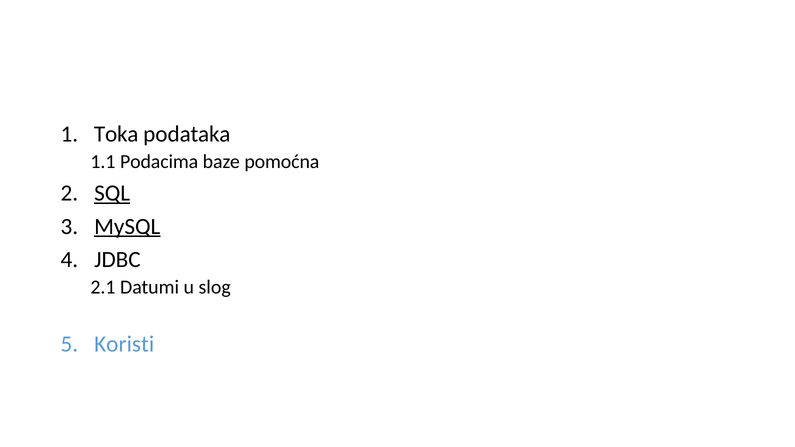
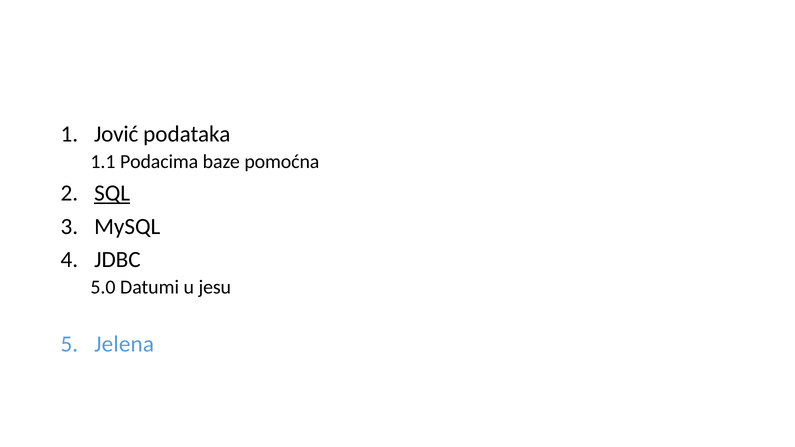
Toka: Toka -> Jović
MySQL underline: present -> none
2.1: 2.1 -> 5.0
slog: slog -> jesu
Koristi: Koristi -> Jelena
